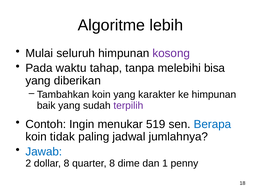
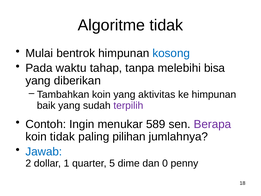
Algoritme lebih: lebih -> tidak
seluruh: seluruh -> bentrok
kosong colour: purple -> blue
karakter: karakter -> aktivitas
519: 519 -> 589
Berapa colour: blue -> purple
jadwal: jadwal -> pilihan
dollar 8: 8 -> 1
quarter 8: 8 -> 5
1: 1 -> 0
